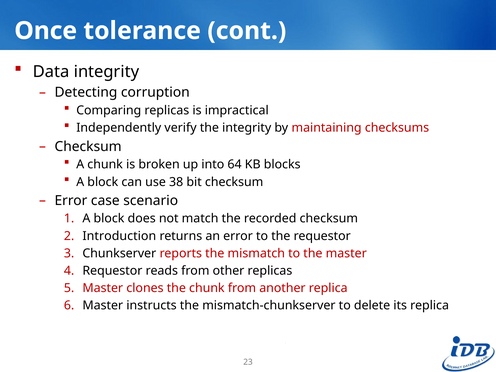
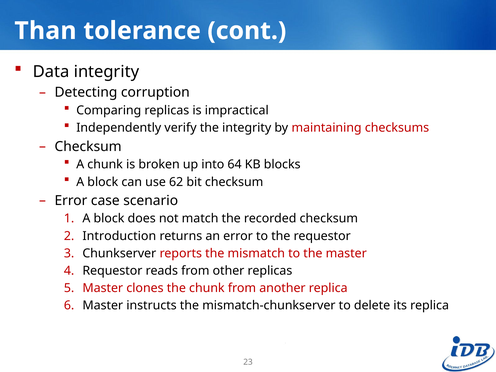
Once: Once -> Than
38: 38 -> 62
